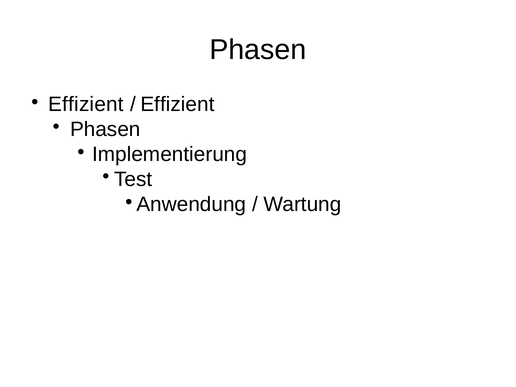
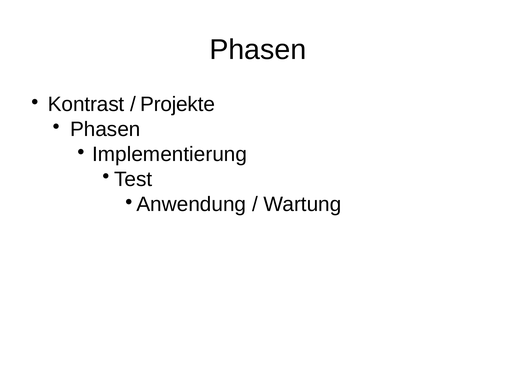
Effizient at (86, 104): Effizient -> Kontrast
Effizient at (177, 104): Effizient -> Projekte
